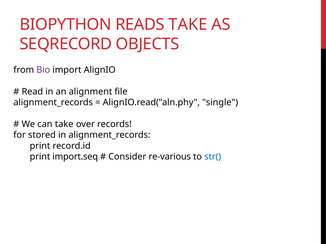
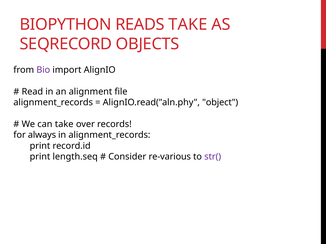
single: single -> object
stored: stored -> always
import.seq: import.seq -> length.seq
str( colour: blue -> purple
